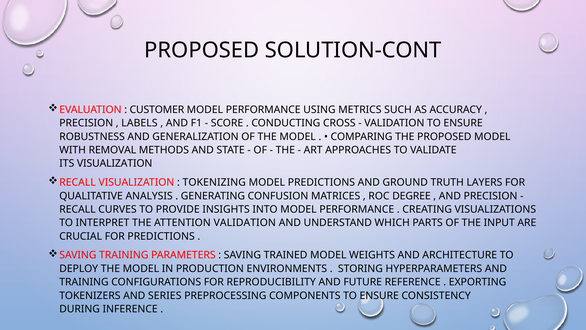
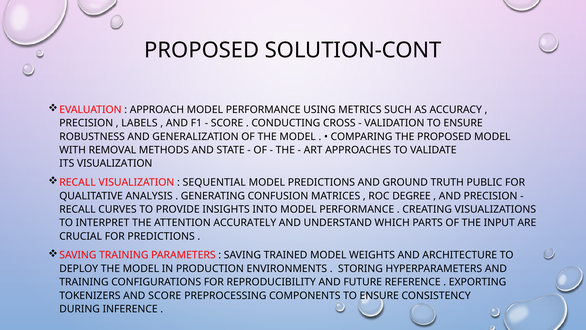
CUSTOMER: CUSTOMER -> APPROACH
TOKENIZING: TOKENIZING -> SEQUENTIAL
LAYERS: LAYERS -> PUBLIC
ATTENTION VALIDATION: VALIDATION -> ACCURATELY
AND SERIES: SERIES -> SCORE
